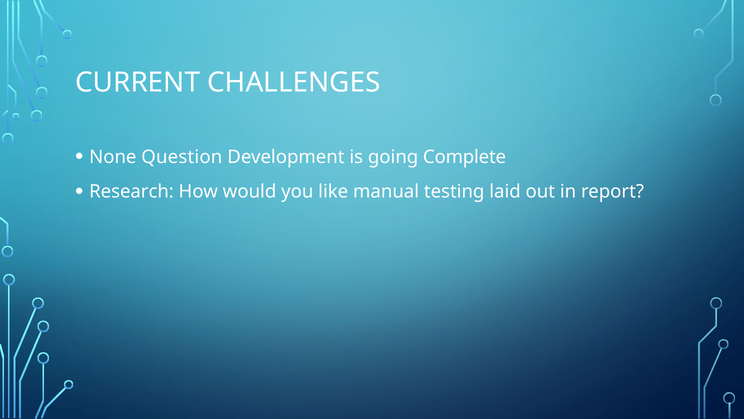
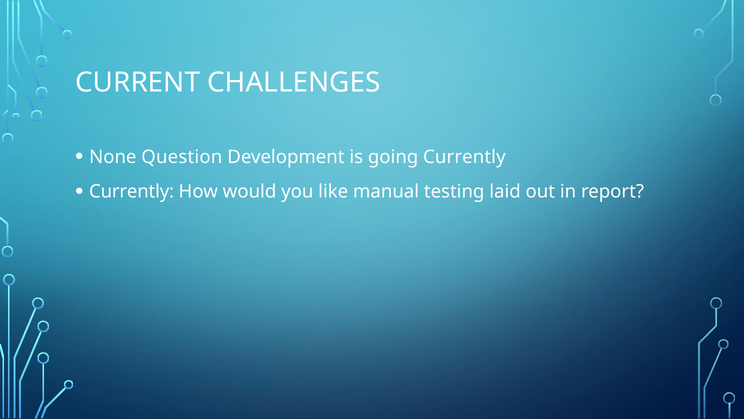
going Complete: Complete -> Currently
Research at (132, 192): Research -> Currently
